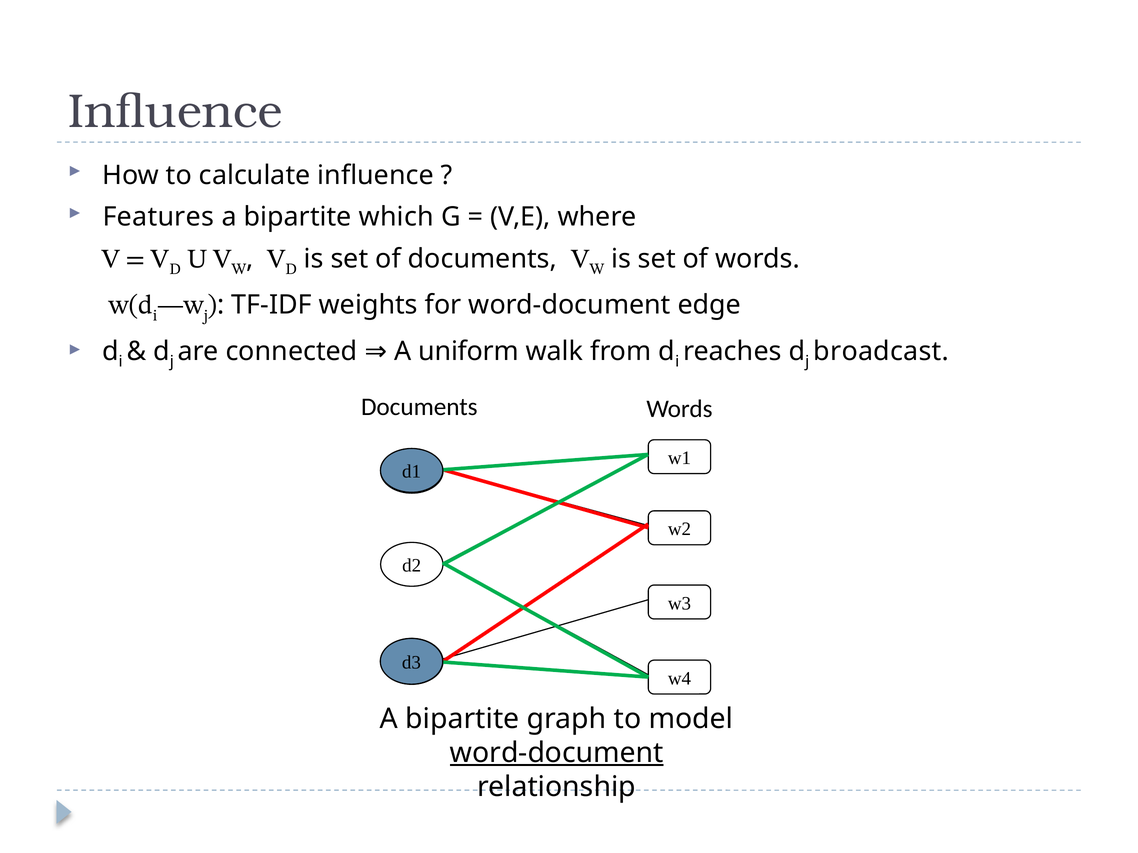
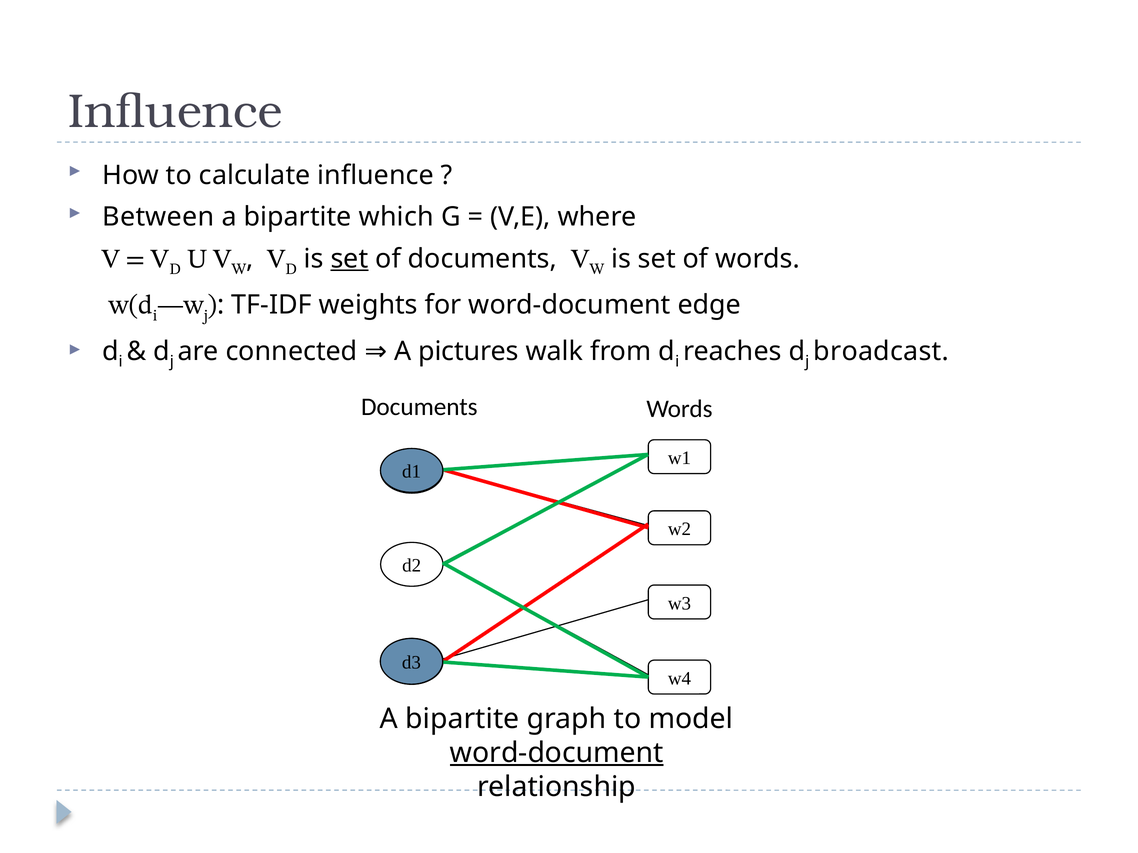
Features: Features -> Between
set at (349, 259) underline: none -> present
uniform: uniform -> pictures
